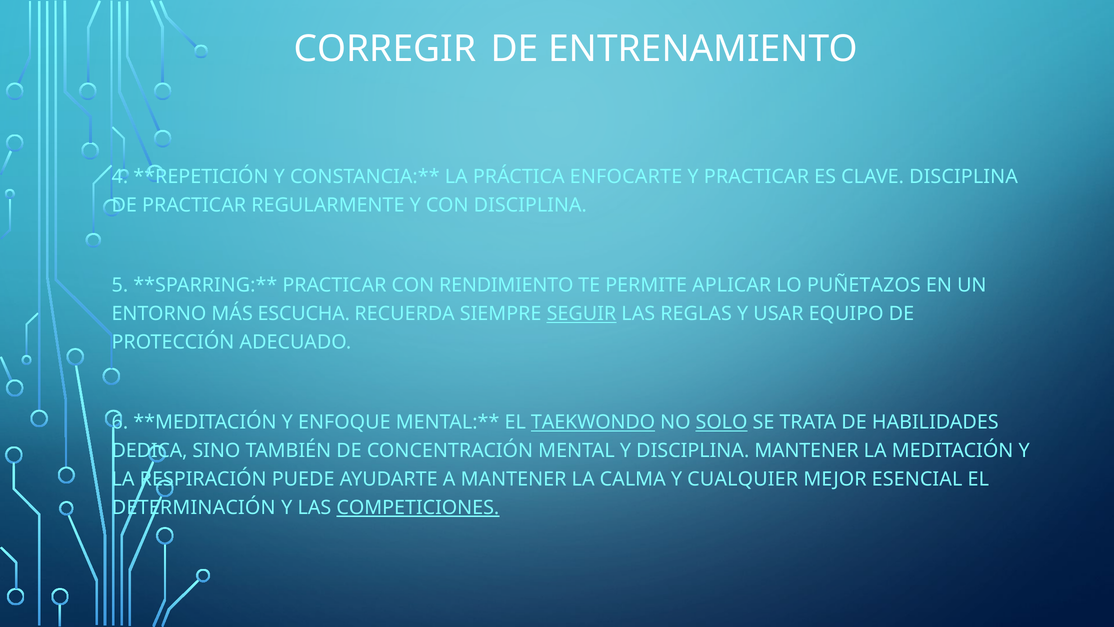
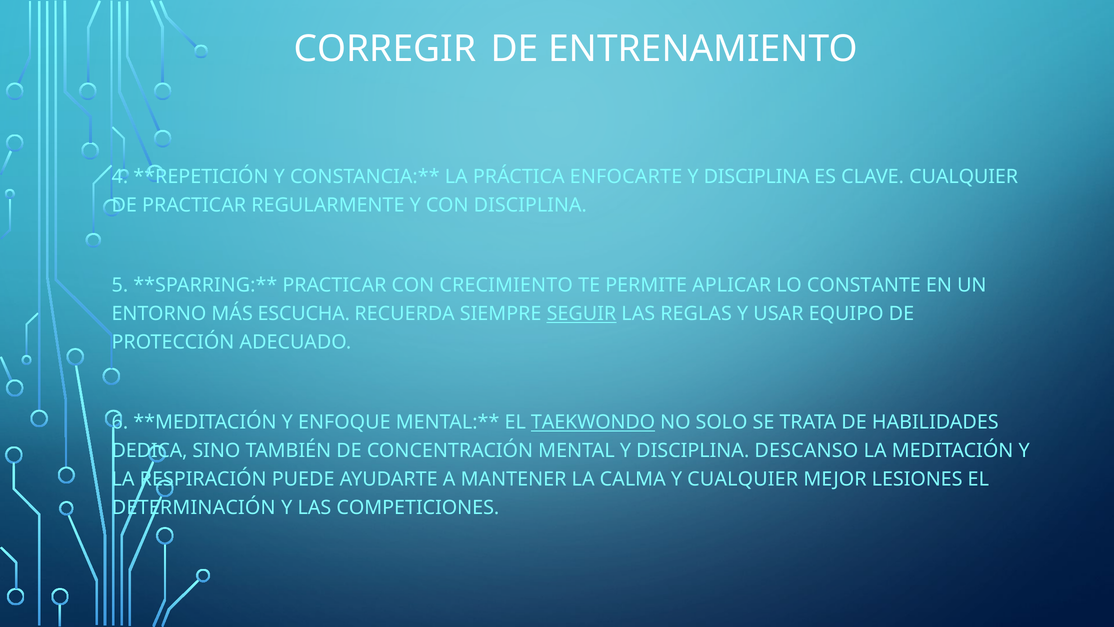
PRACTICAR at (756, 177): PRACTICAR -> DISCIPLINA
CLAVE DISCIPLINA: DISCIPLINA -> CUALQUIER
RENDIMIENTO: RENDIMIENTO -> CRECIMIENTO
PUÑETAZOS: PUÑETAZOS -> CONSTANTE
SOLO underline: present -> none
DISCIPLINA MANTENER: MANTENER -> DESCANSO
ESENCIAL: ESENCIAL -> LESIONES
COMPETICIONES underline: present -> none
